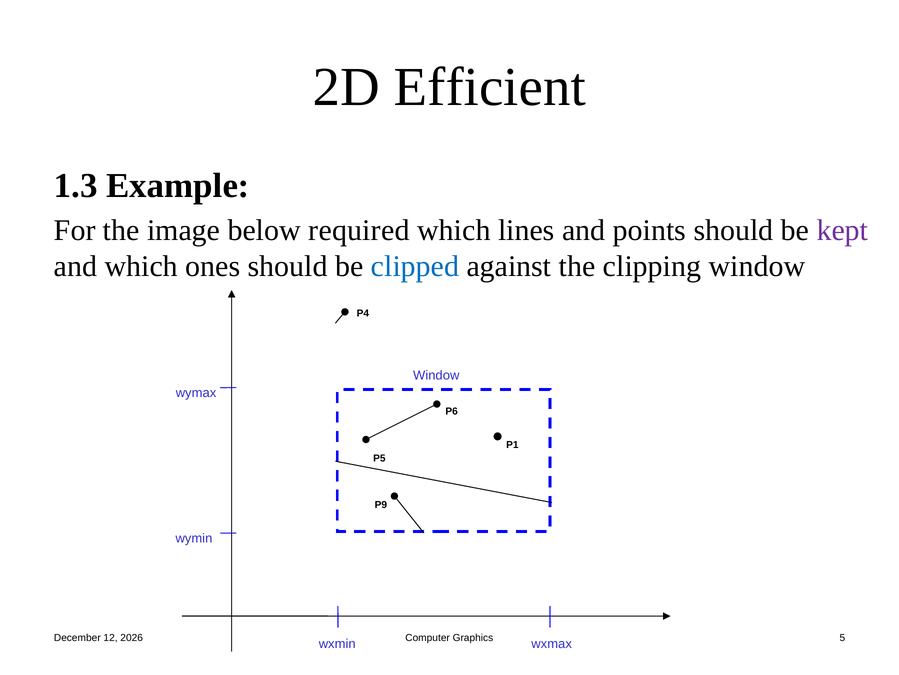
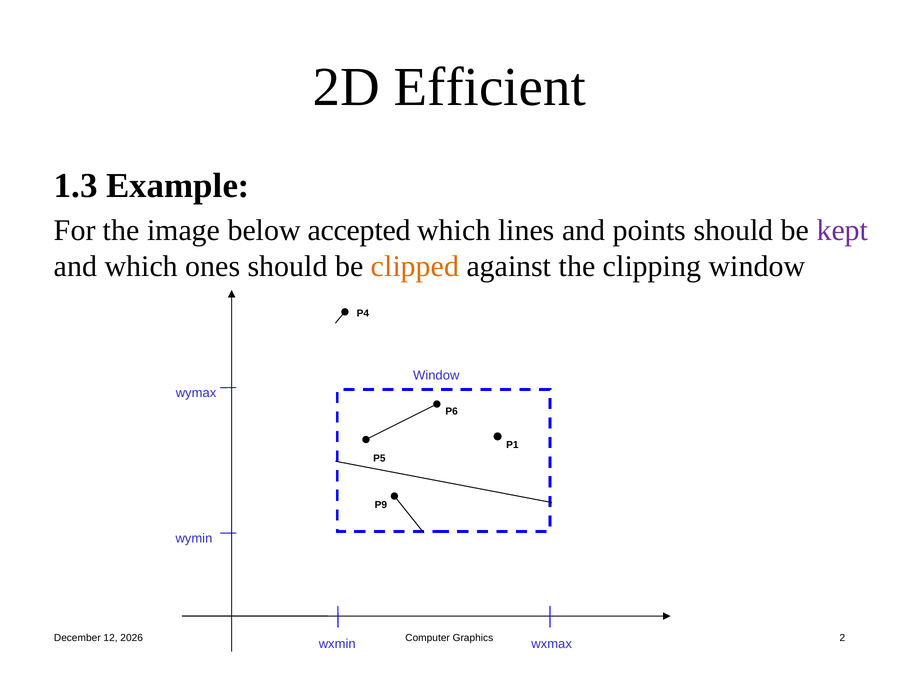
required: required -> accepted
clipped colour: blue -> orange
5: 5 -> 2
